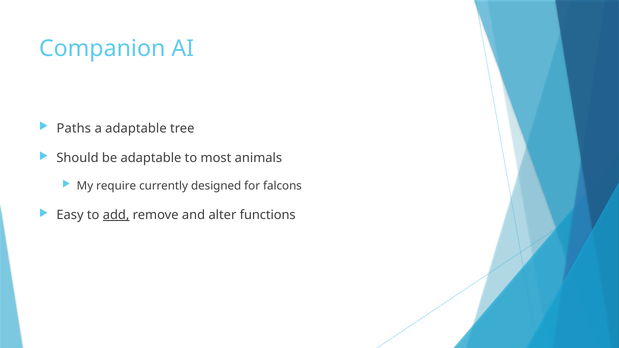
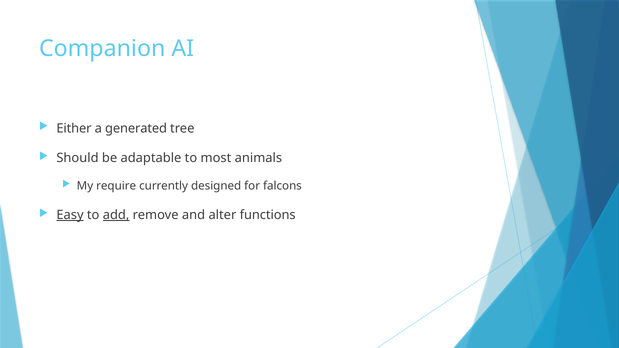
Paths: Paths -> Either
a adaptable: adaptable -> generated
Easy underline: none -> present
